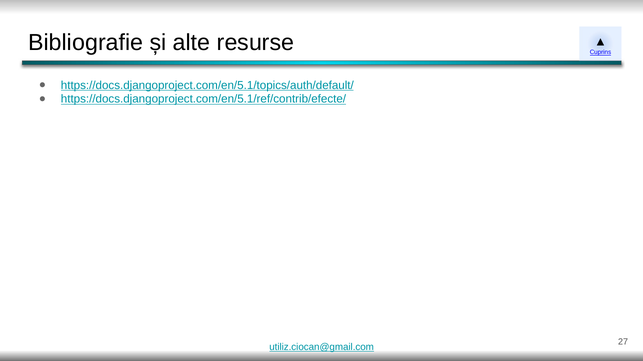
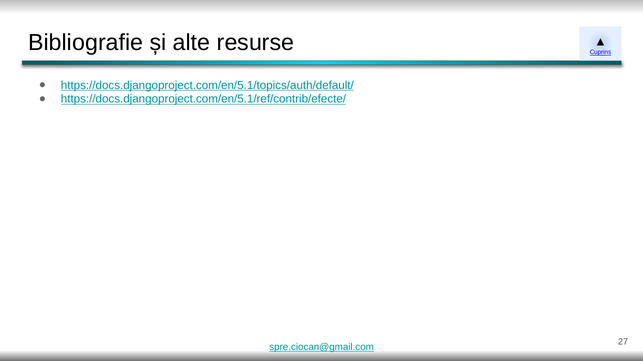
utiliz.ciocan@gmail.com: utiliz.ciocan@gmail.com -> spre.ciocan@gmail.com
